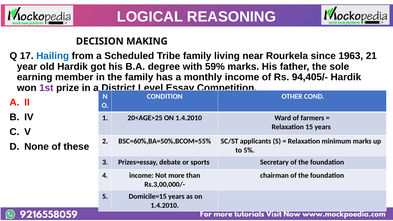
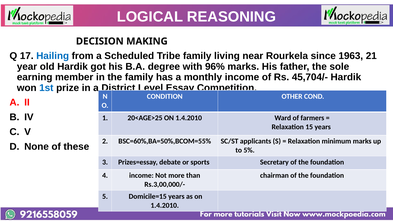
59%: 59% -> 96%
94,405/-: 94,405/- -> 45,704/-
1st colour: purple -> blue
